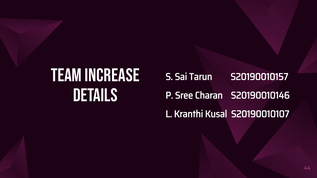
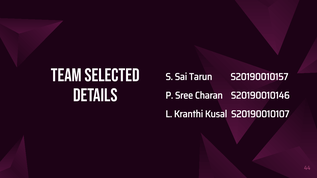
increase: increase -> selected
